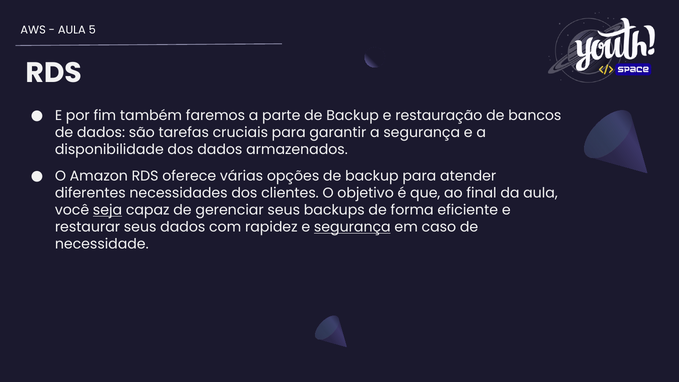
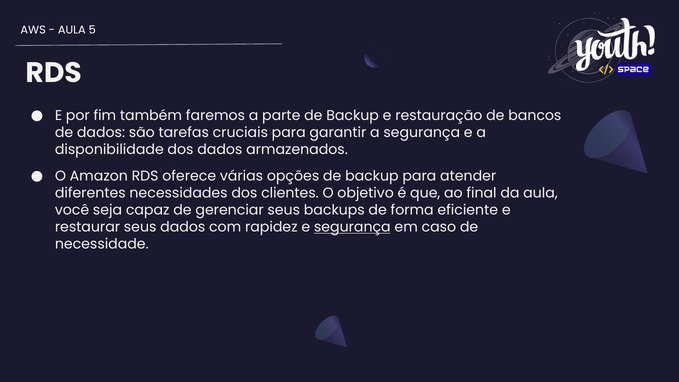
seja underline: present -> none
